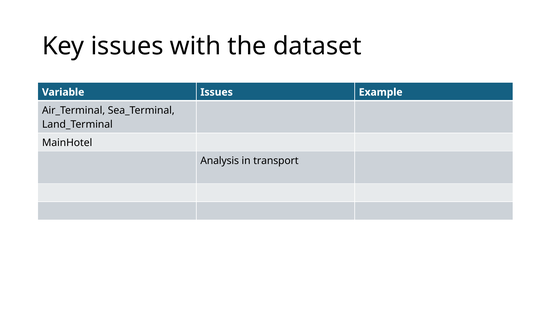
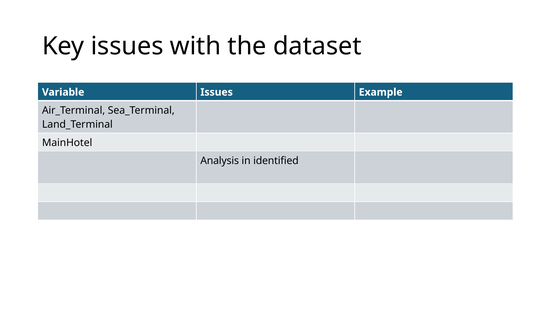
transport: transport -> identified
